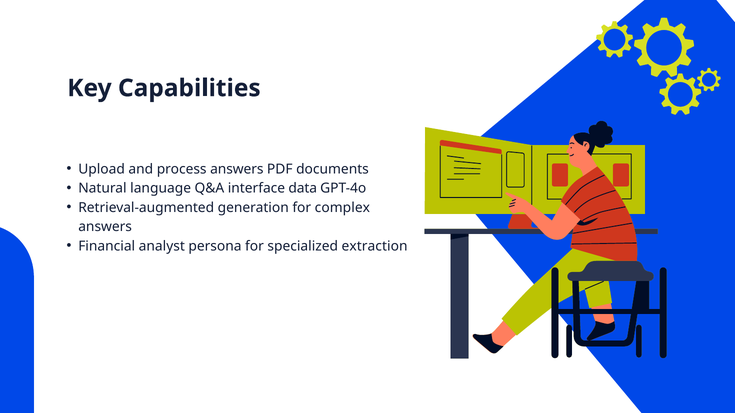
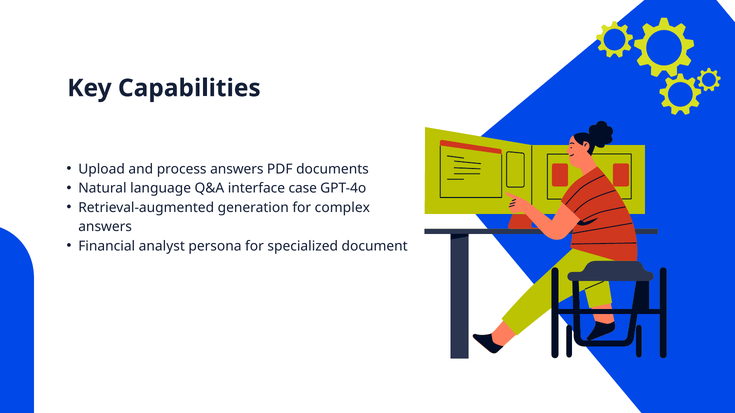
data: data -> case
extraction: extraction -> document
